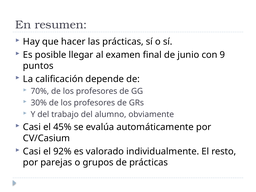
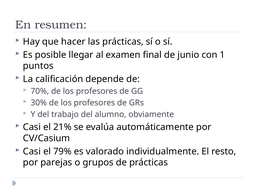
9: 9 -> 1
45%: 45% -> 21%
92%: 92% -> 79%
